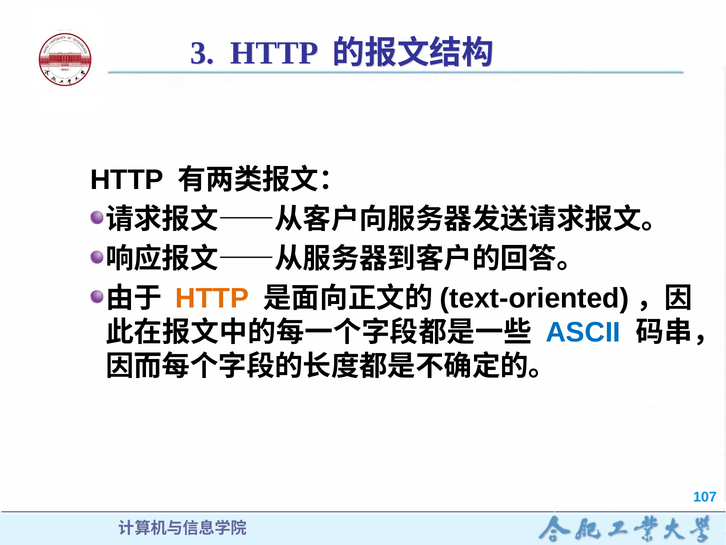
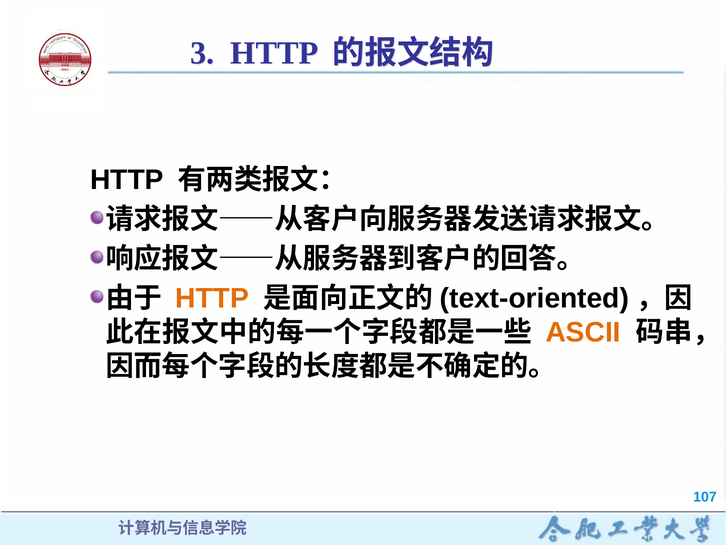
ASCII colour: blue -> orange
